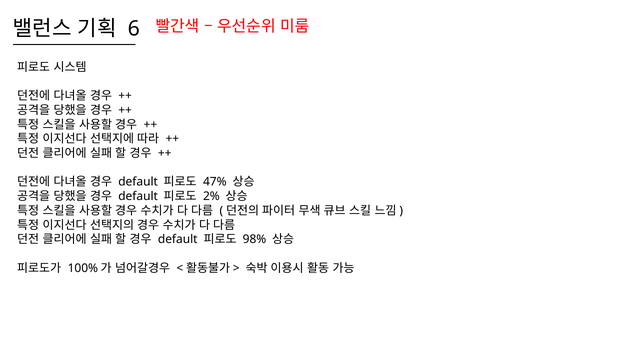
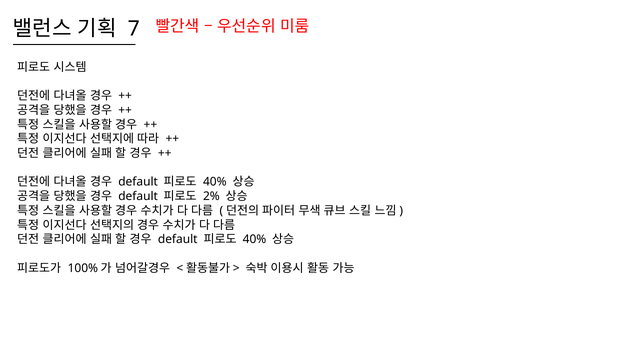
6: 6 -> 7
47% at (215, 182): 47% -> 40%
98% at (254, 239): 98% -> 40%
